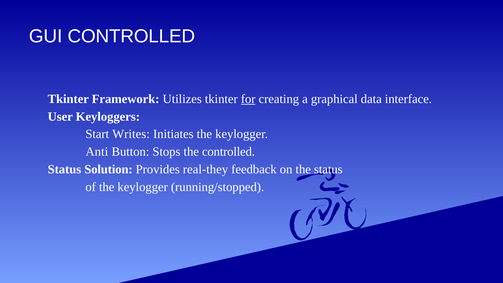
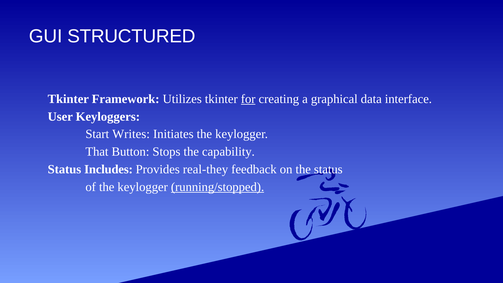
GUI CONTROLLED: CONTROLLED -> STRUCTURED
Anti: Anti -> That
the controlled: controlled -> capability
Solution: Solution -> Includes
running/stopped underline: none -> present
